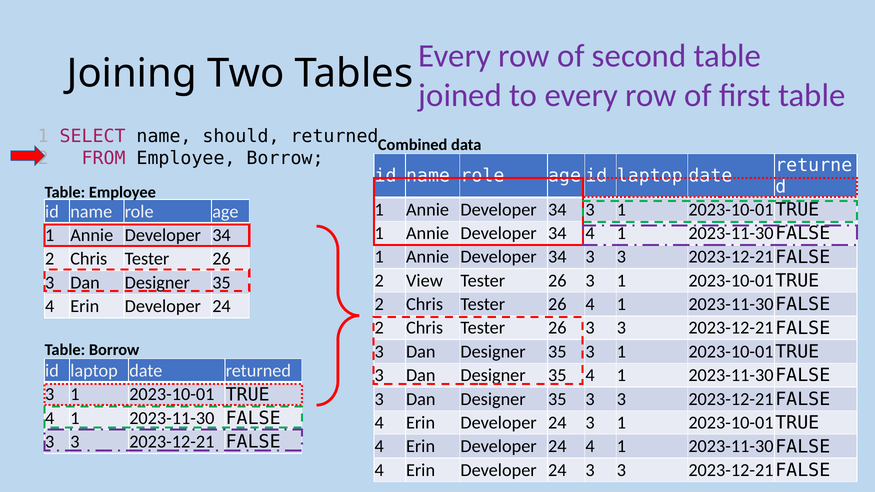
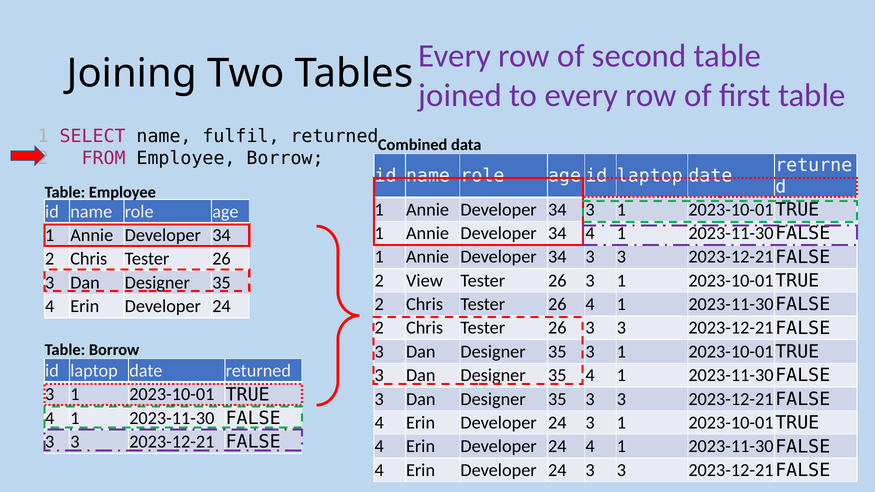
should: should -> fulfil
